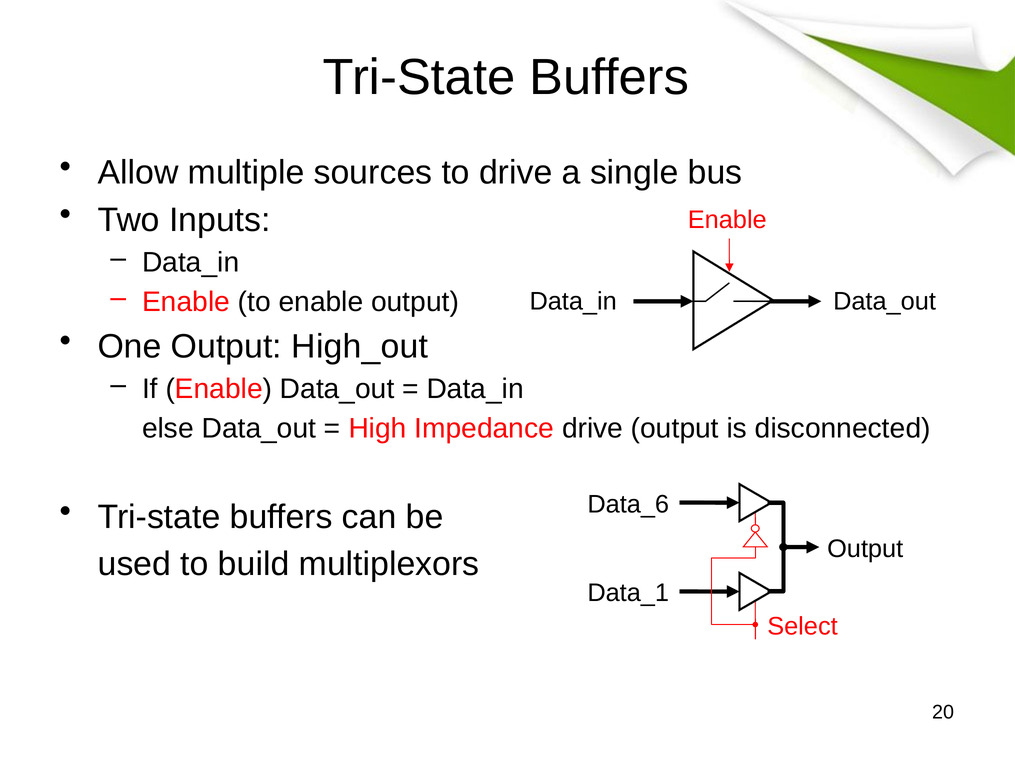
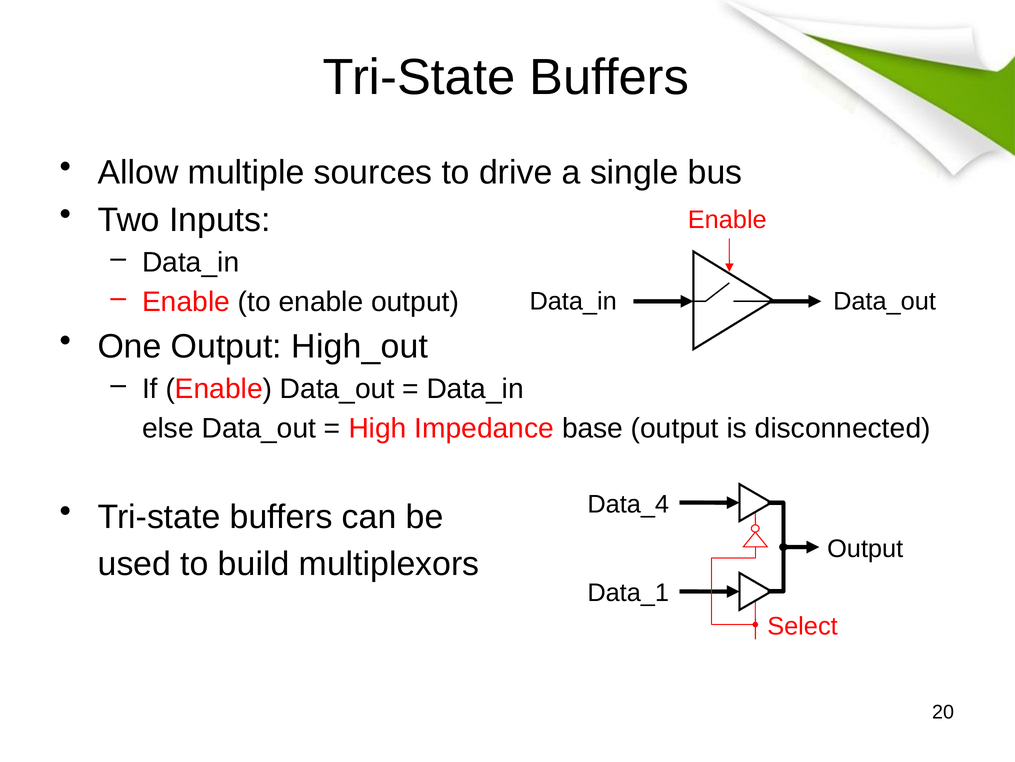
Impedance drive: drive -> base
Data_6: Data_6 -> Data_4
